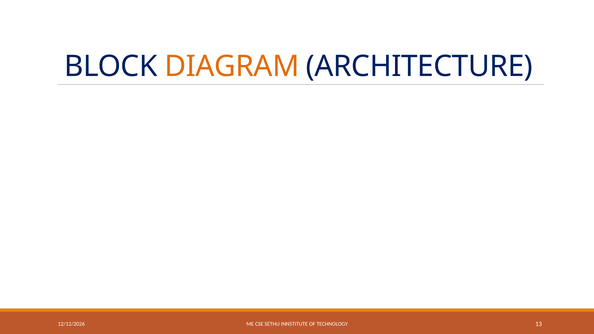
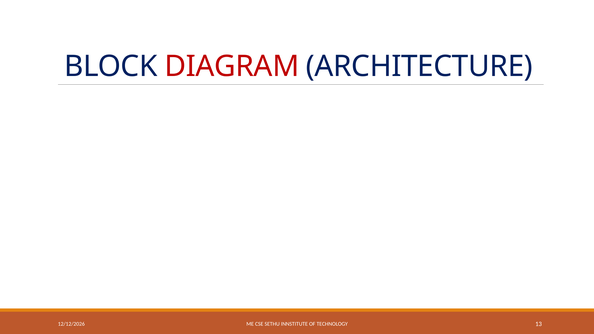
DIAGRAM colour: orange -> red
